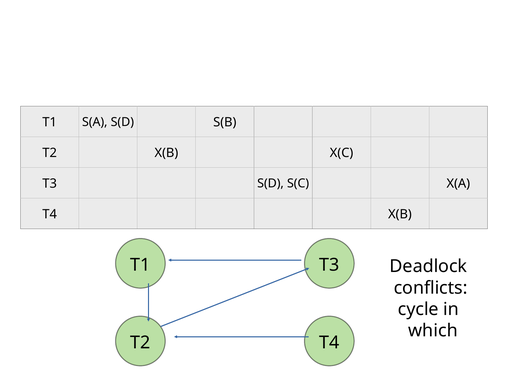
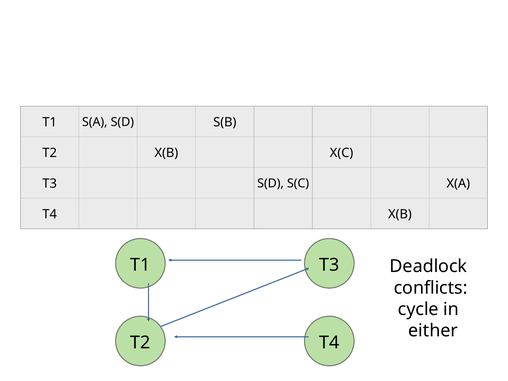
which: which -> either
